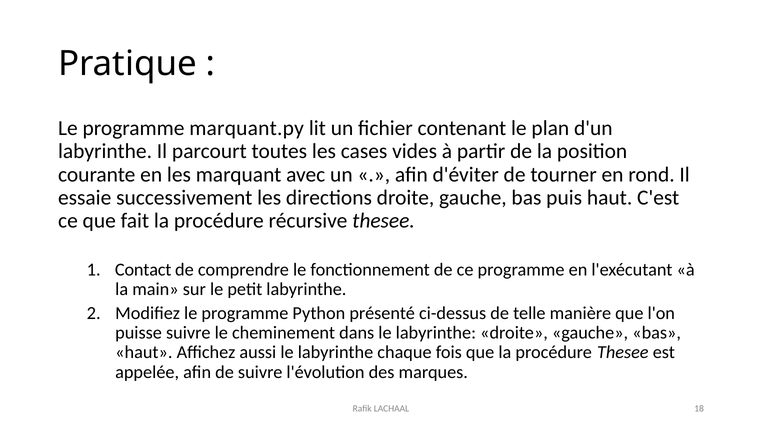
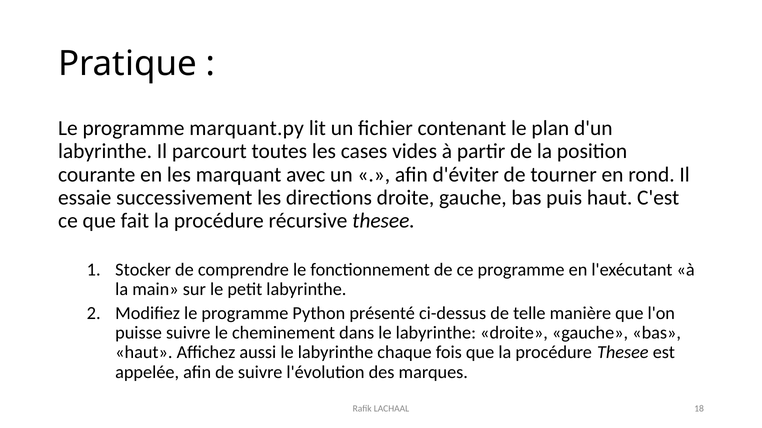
Contact: Contact -> Stocker
